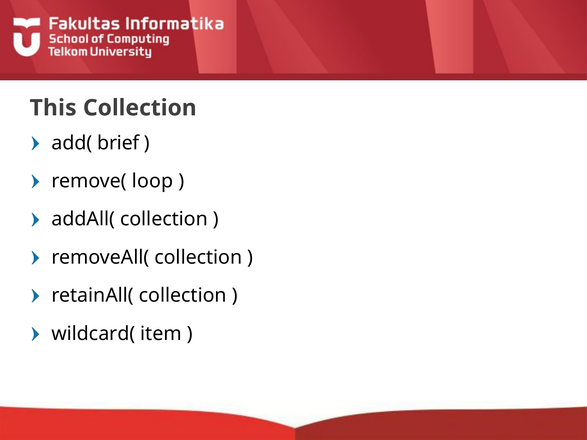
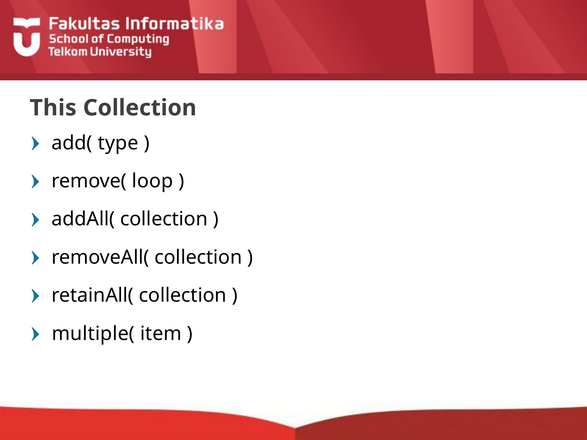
brief: brief -> type
wildcard(: wildcard( -> multiple(
